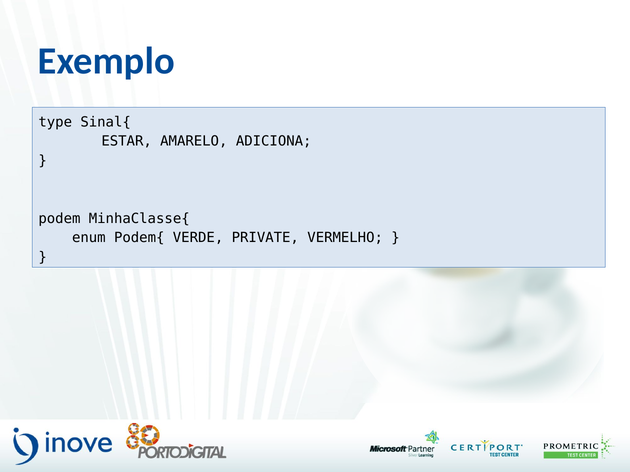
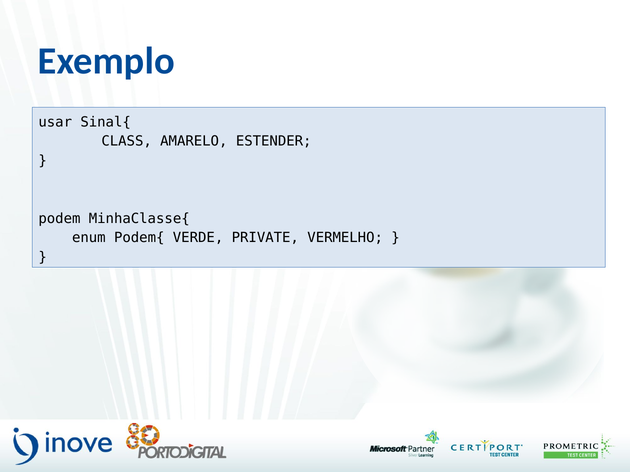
type: type -> usar
ESTAR: ESTAR -> CLASS
ADICIONA: ADICIONA -> ESTENDER
